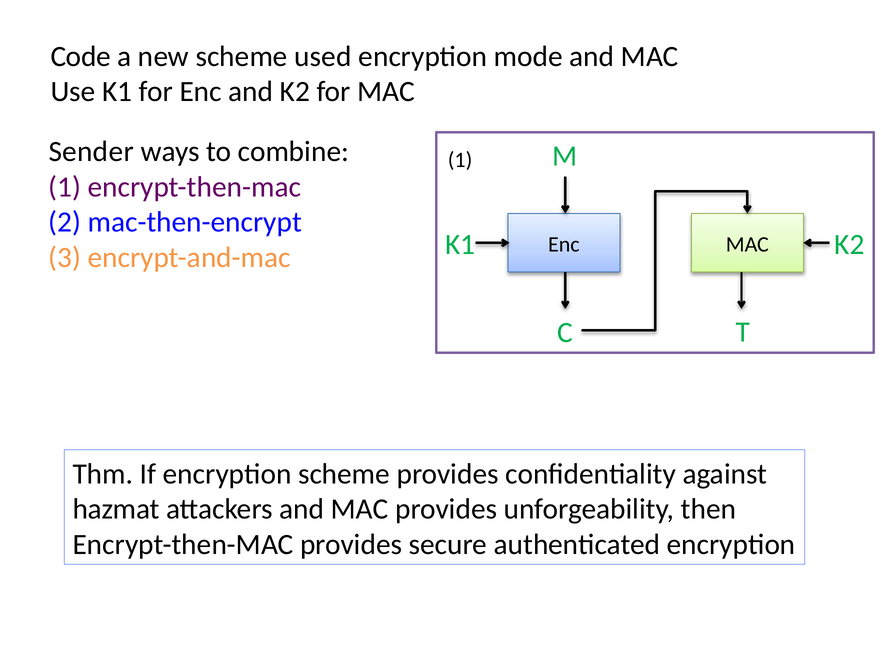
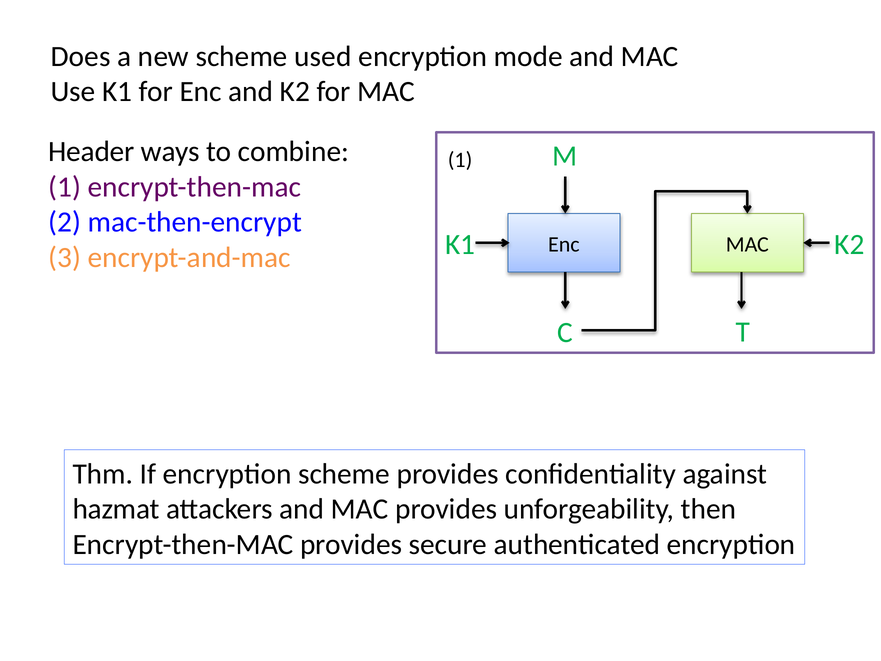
Code: Code -> Does
Sender: Sender -> Header
